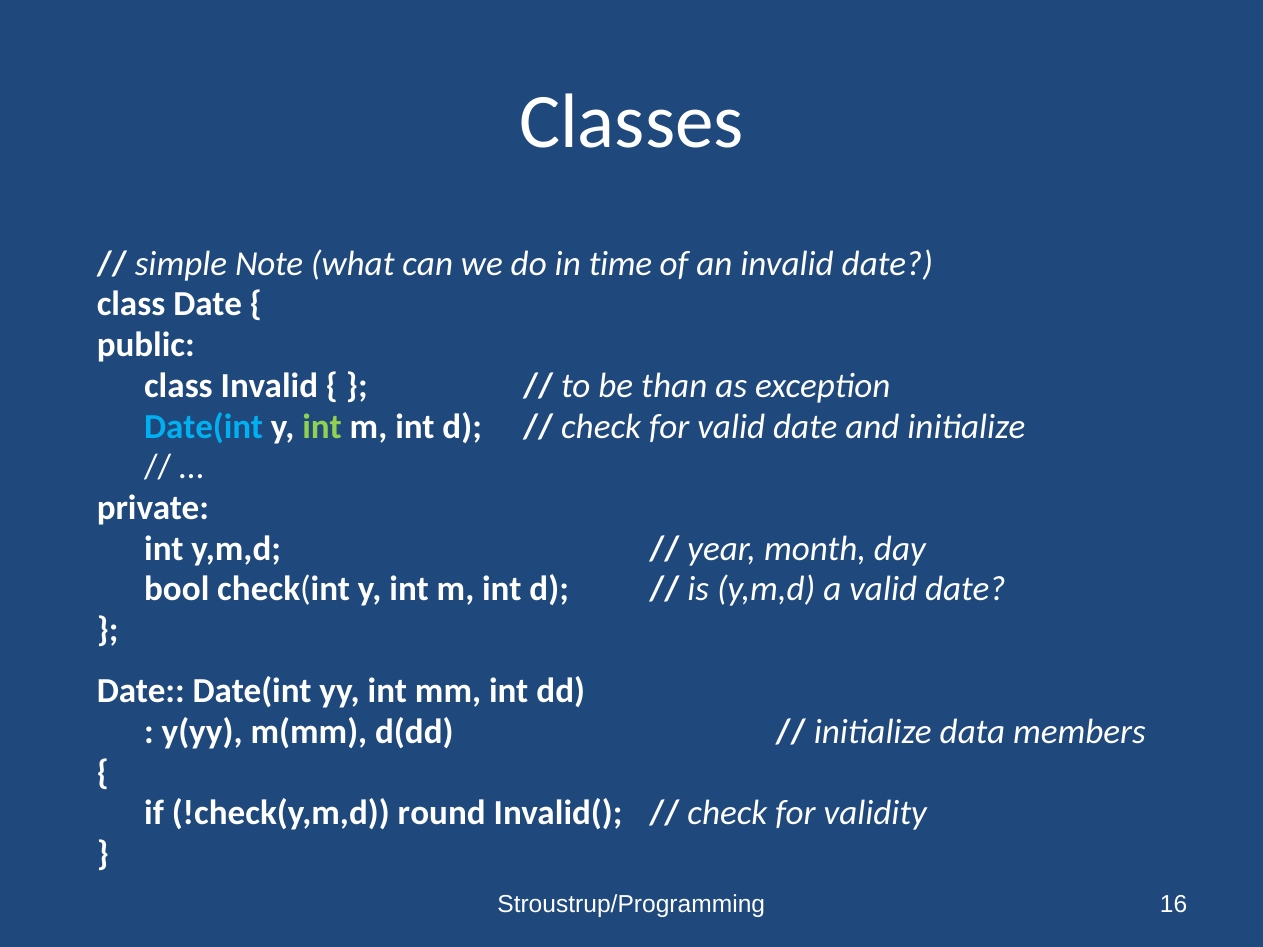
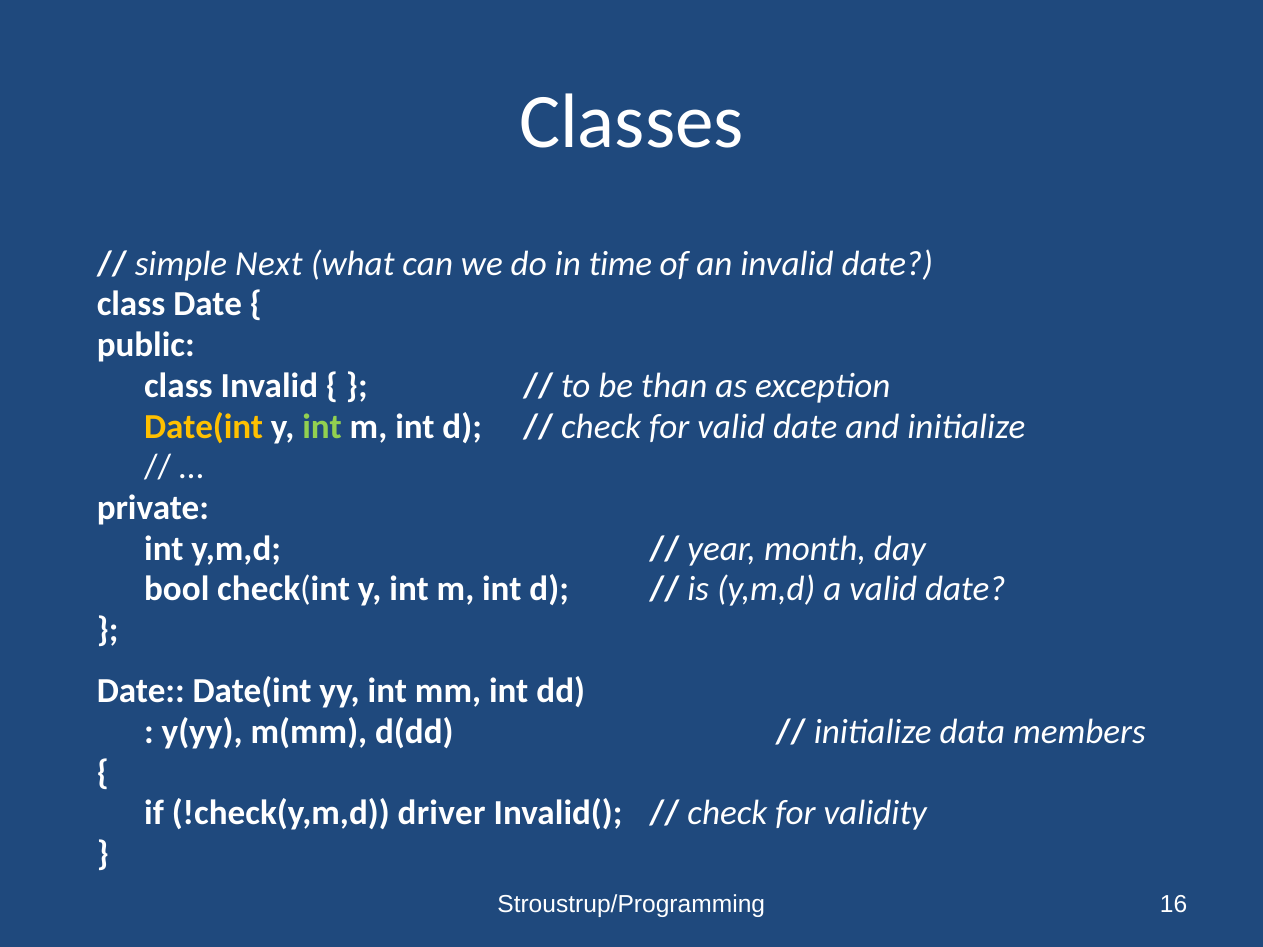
Note: Note -> Next
Date(int at (204, 427) colour: light blue -> yellow
round: round -> driver
